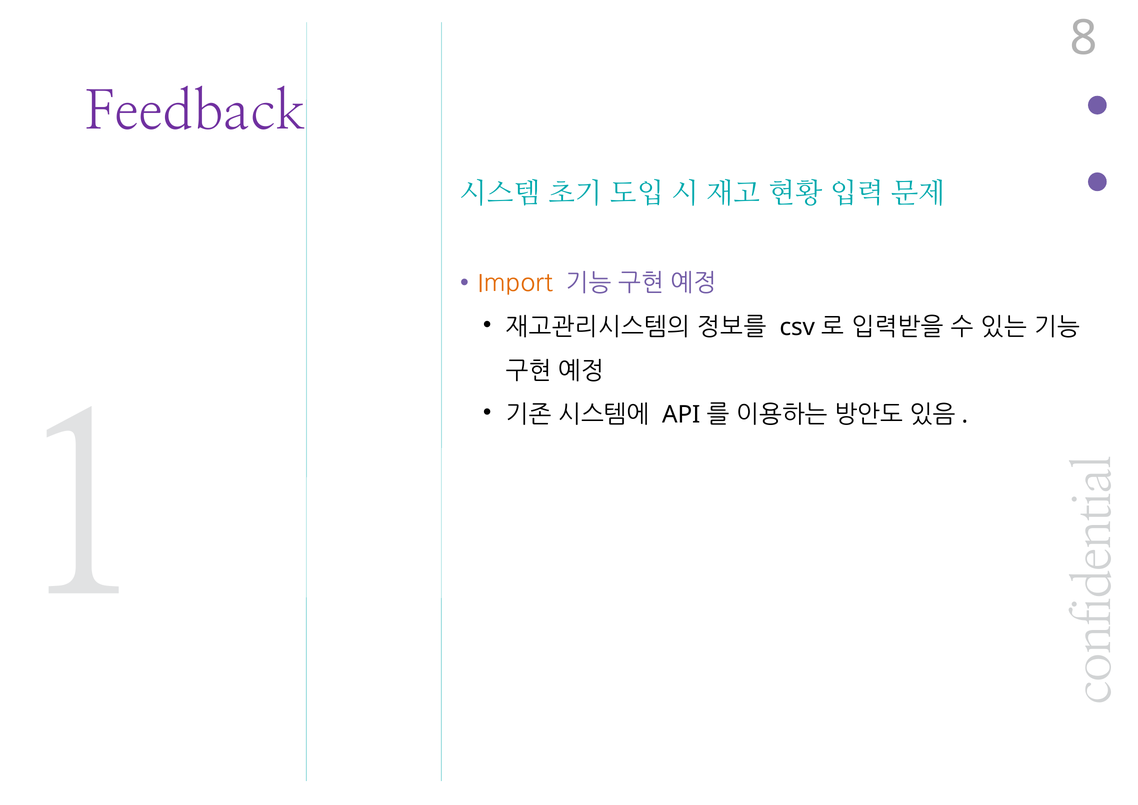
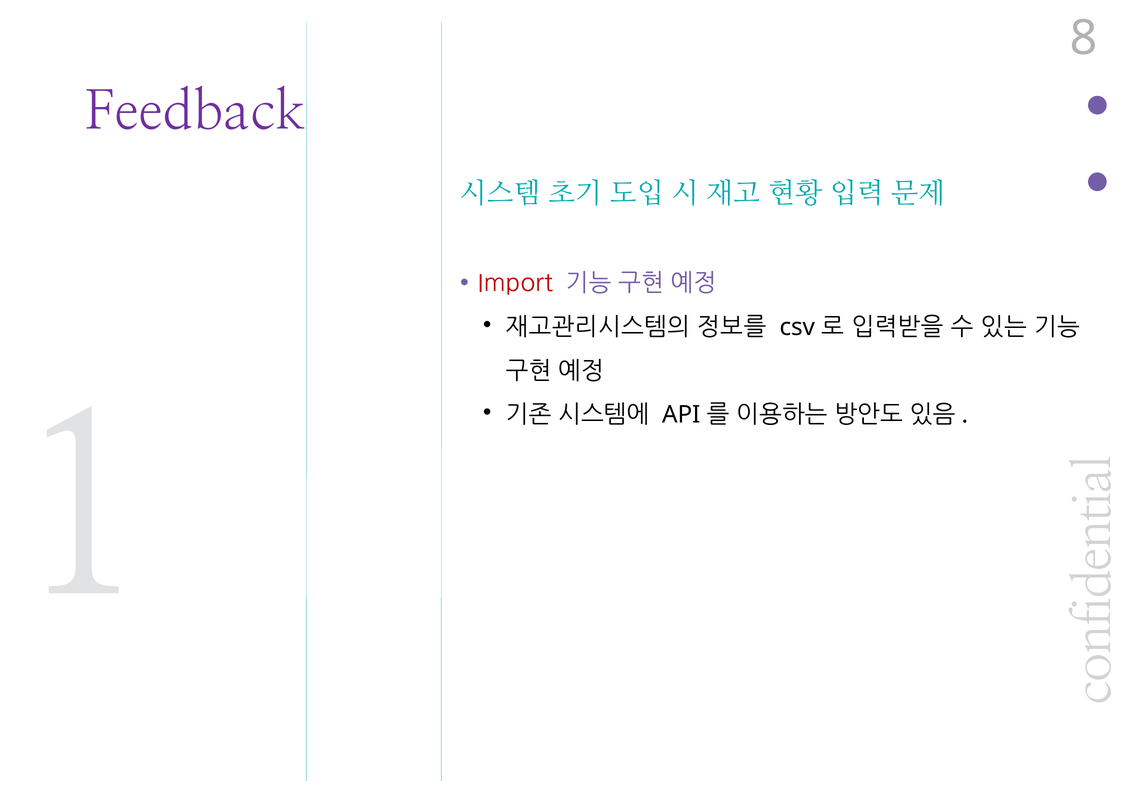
Import colour: orange -> red
